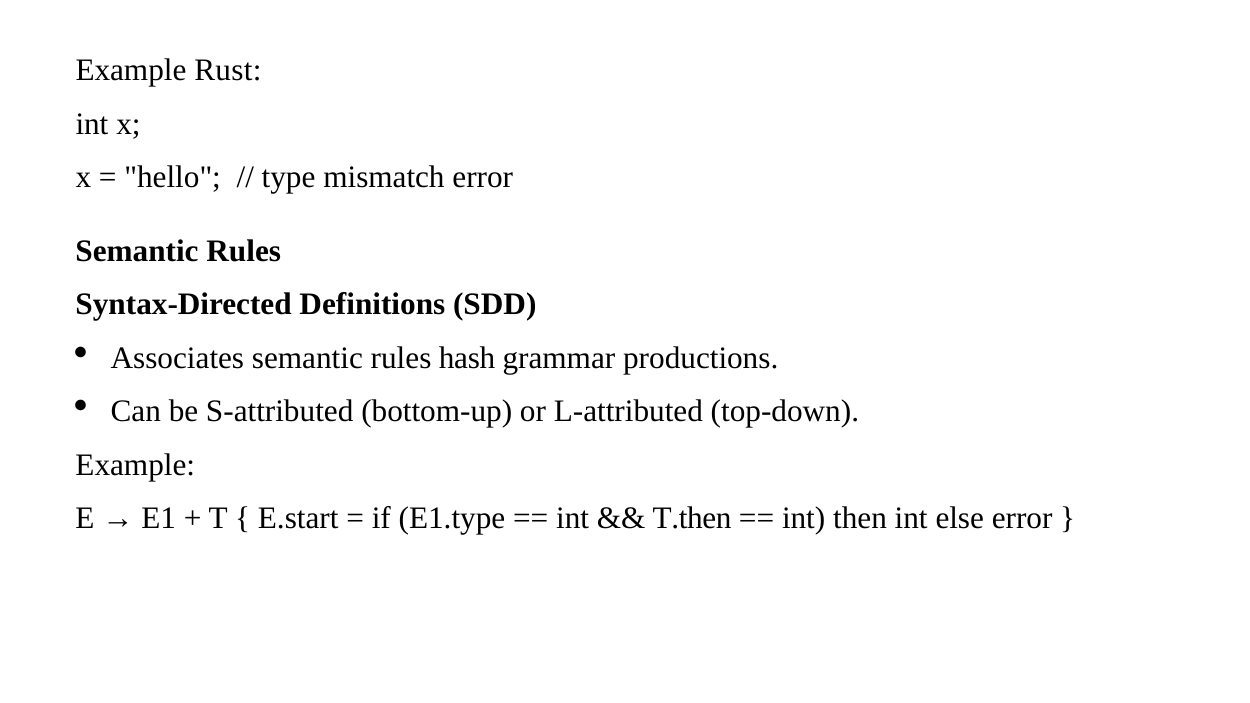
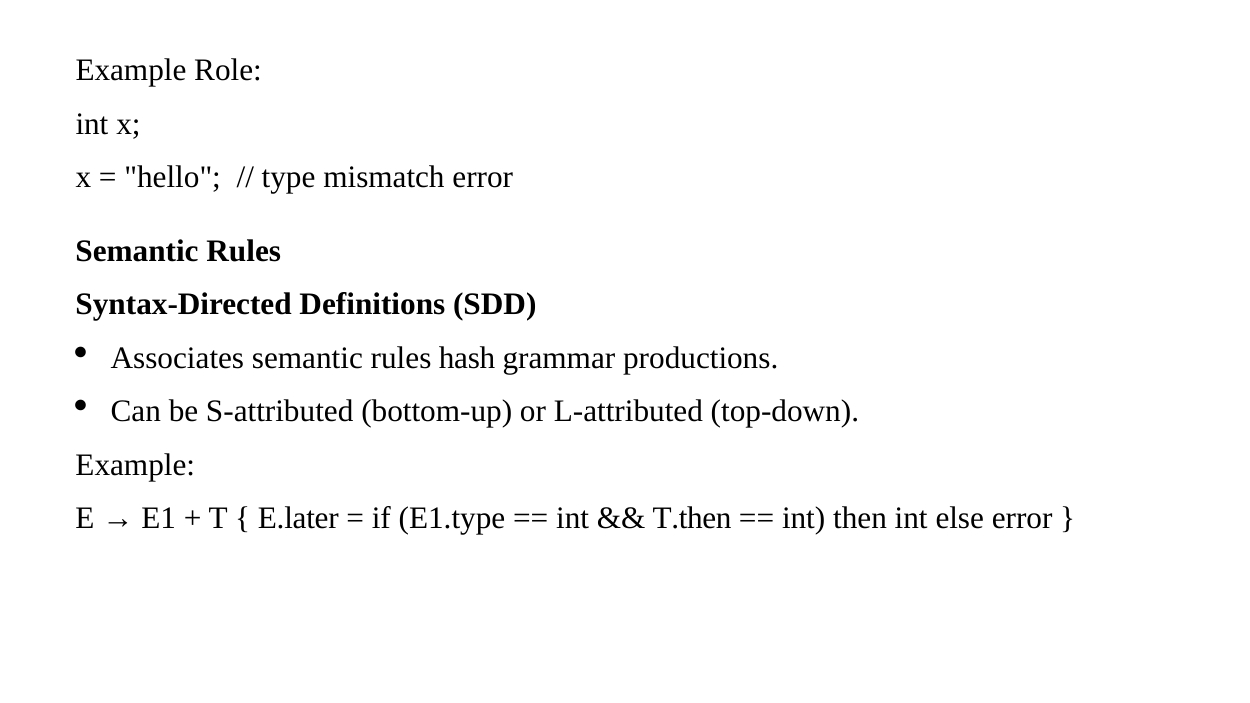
Rust: Rust -> Role
E.start: E.start -> E.later
